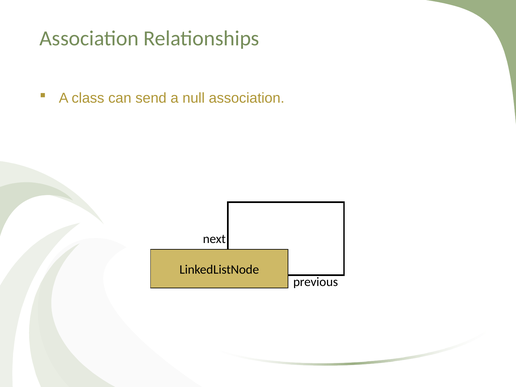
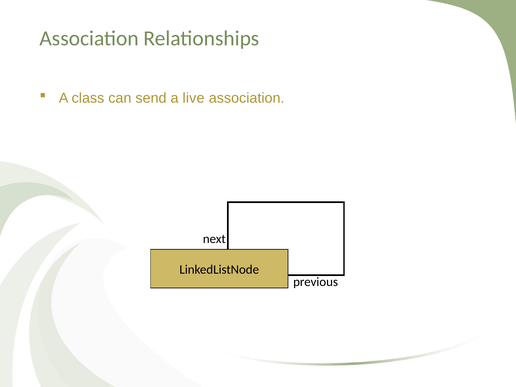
null: null -> live
